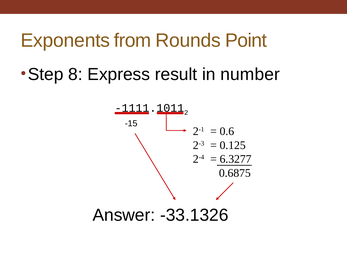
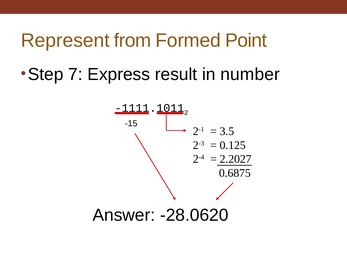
Exponents: Exponents -> Represent
Rounds: Rounds -> Formed
8: 8 -> 7
0.6: 0.6 -> 3.5
6.3277: 6.3277 -> 2.2027
-33.1326: -33.1326 -> -28.0620
